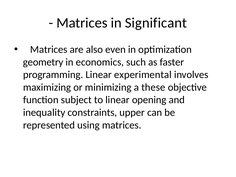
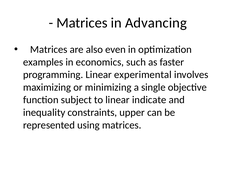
Significant: Significant -> Advancing
geometry: geometry -> examples
these: these -> single
opening: opening -> indicate
